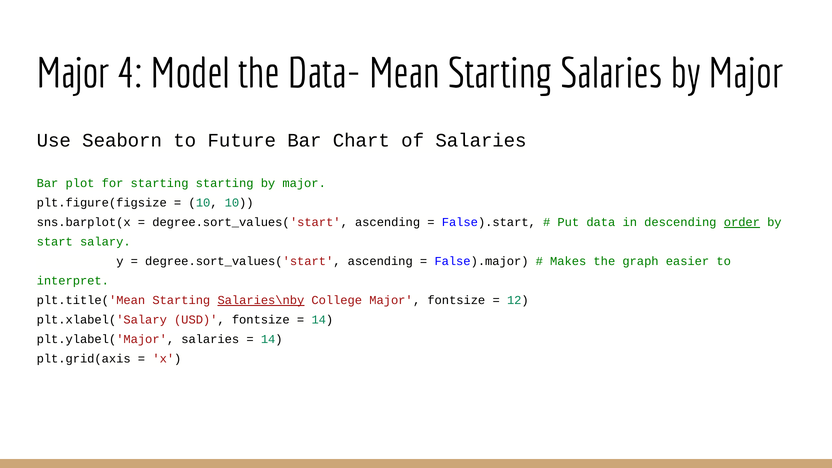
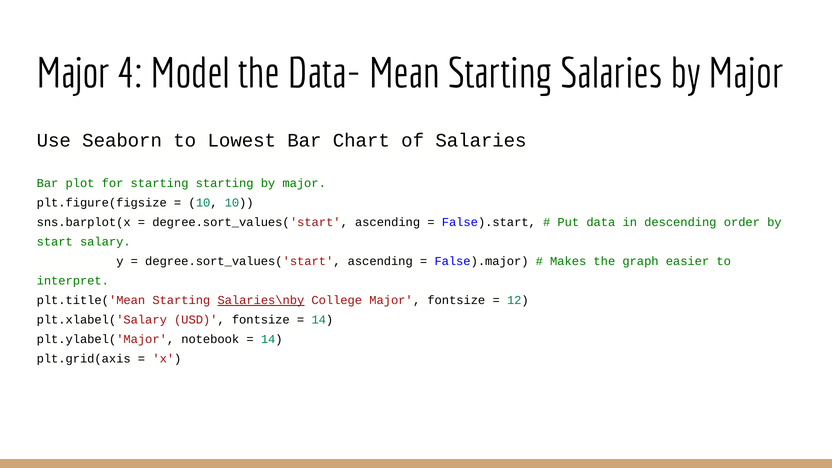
Future: Future -> Lowest
order underline: present -> none
plt.ylabel('Major salaries: salaries -> notebook
